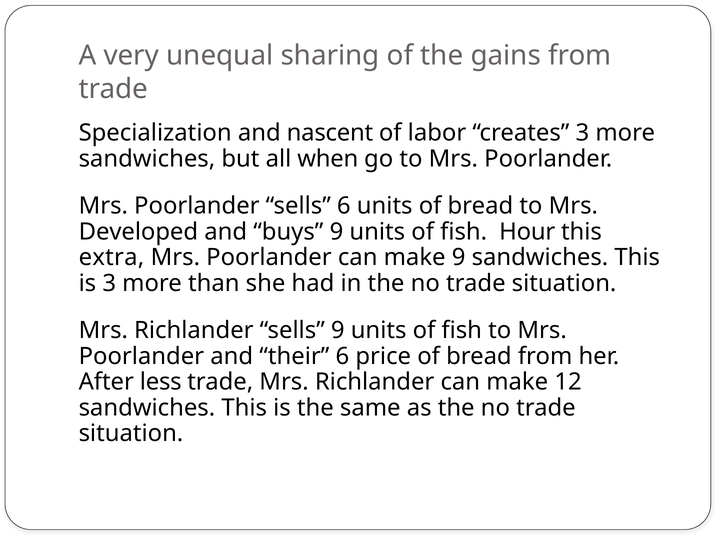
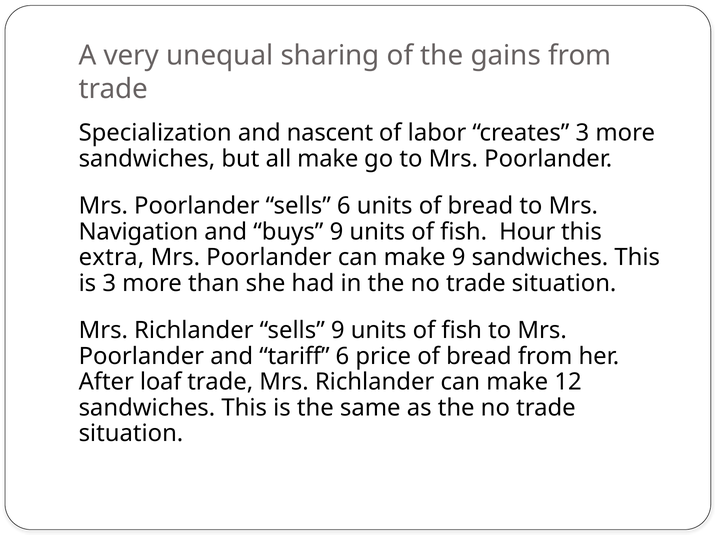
all when: when -> make
Developed: Developed -> Navigation
their: their -> tariff
less: less -> loaf
